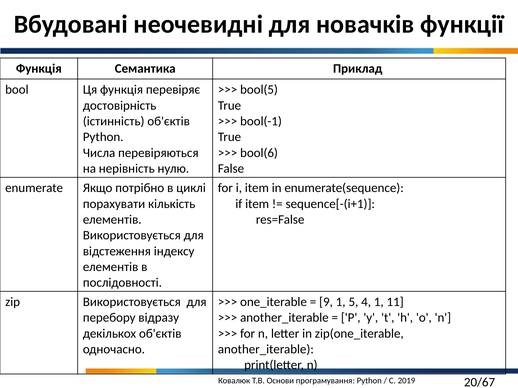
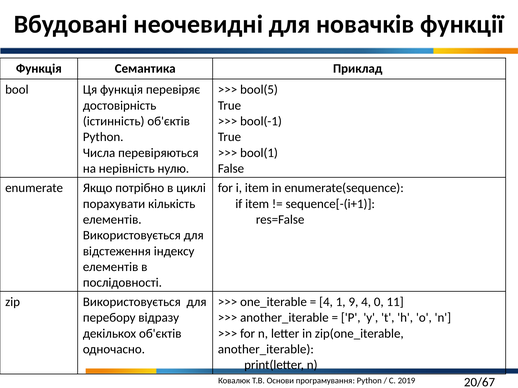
bool(6: bool(6 -> bool(1
9 at (326, 302): 9 -> 4
5: 5 -> 9
4 1: 1 -> 0
